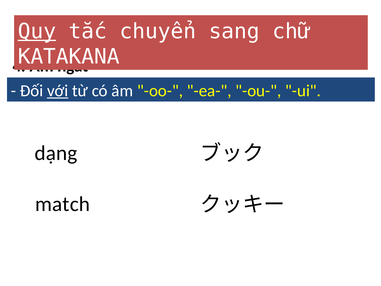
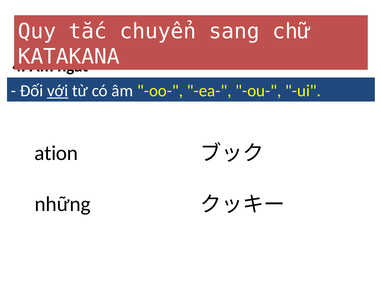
Quy underline: present -> none
dạng: dạng -> ation
match: match -> những
